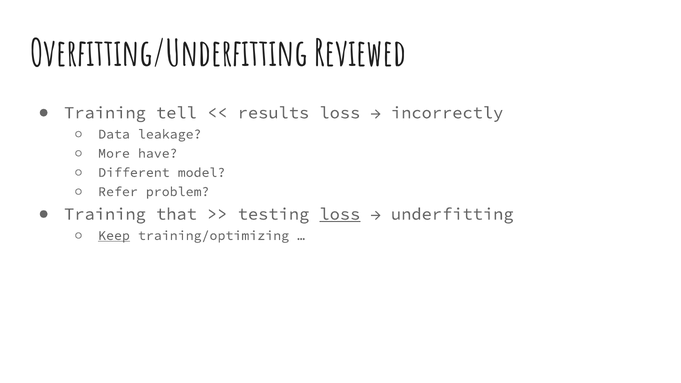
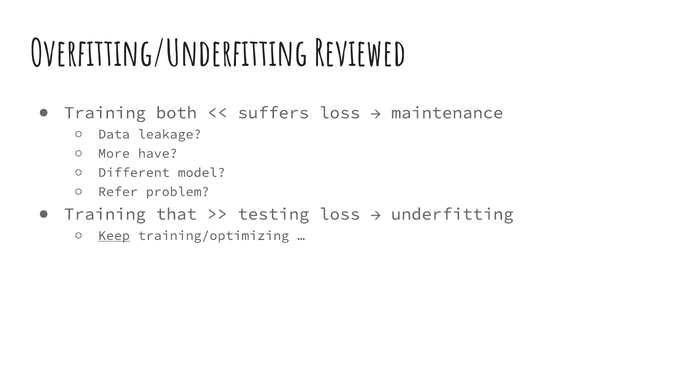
tell: tell -> both
results: results -> suffers
incorrectly: incorrectly -> maintenance
loss at (340, 214) underline: present -> none
